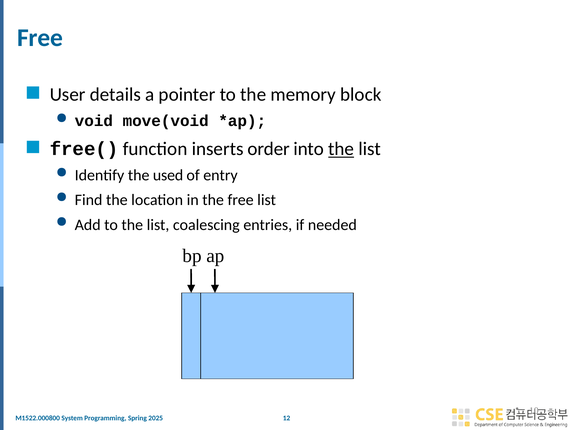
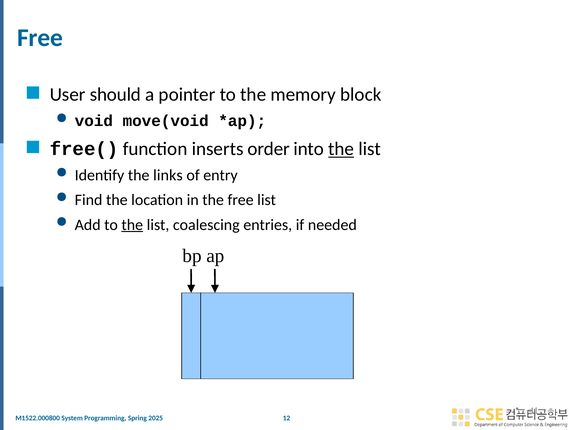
details: details -> should
used: used -> links
the at (132, 225) underline: none -> present
10: 10 -> 41
